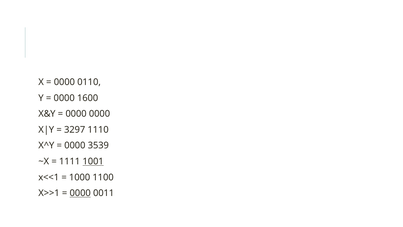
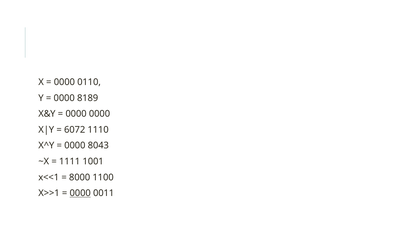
1600: 1600 -> 8189
3297: 3297 -> 6072
3539: 3539 -> 8043
1001 underline: present -> none
1000: 1000 -> 8000
